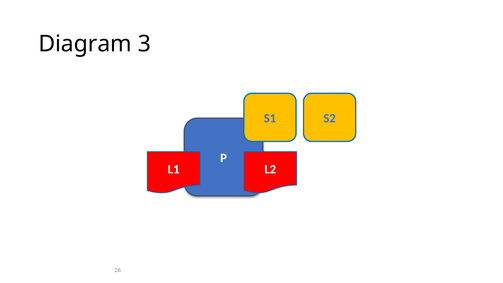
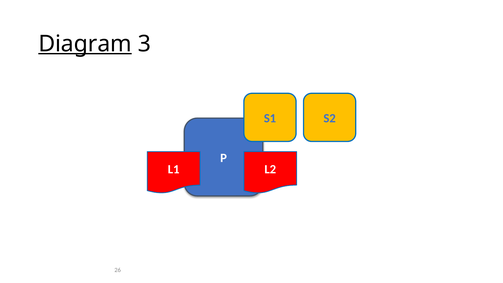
Diagram underline: none -> present
